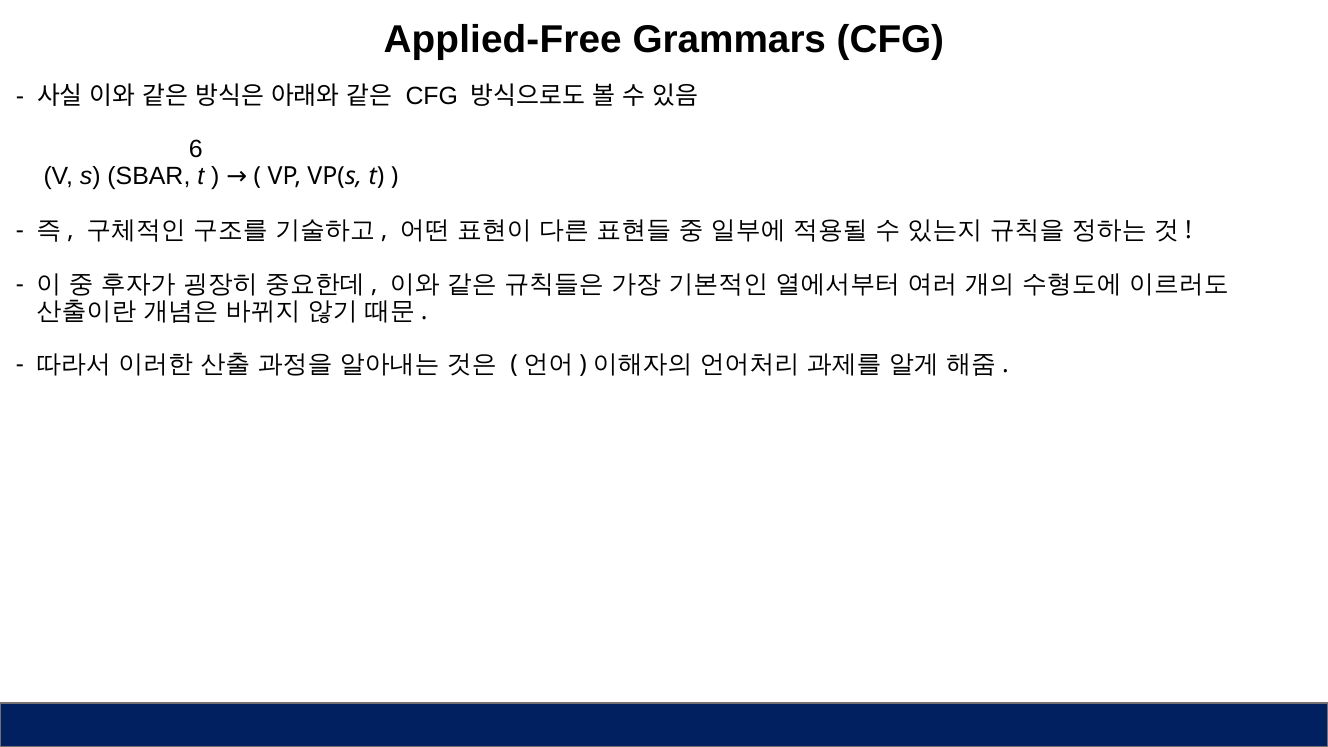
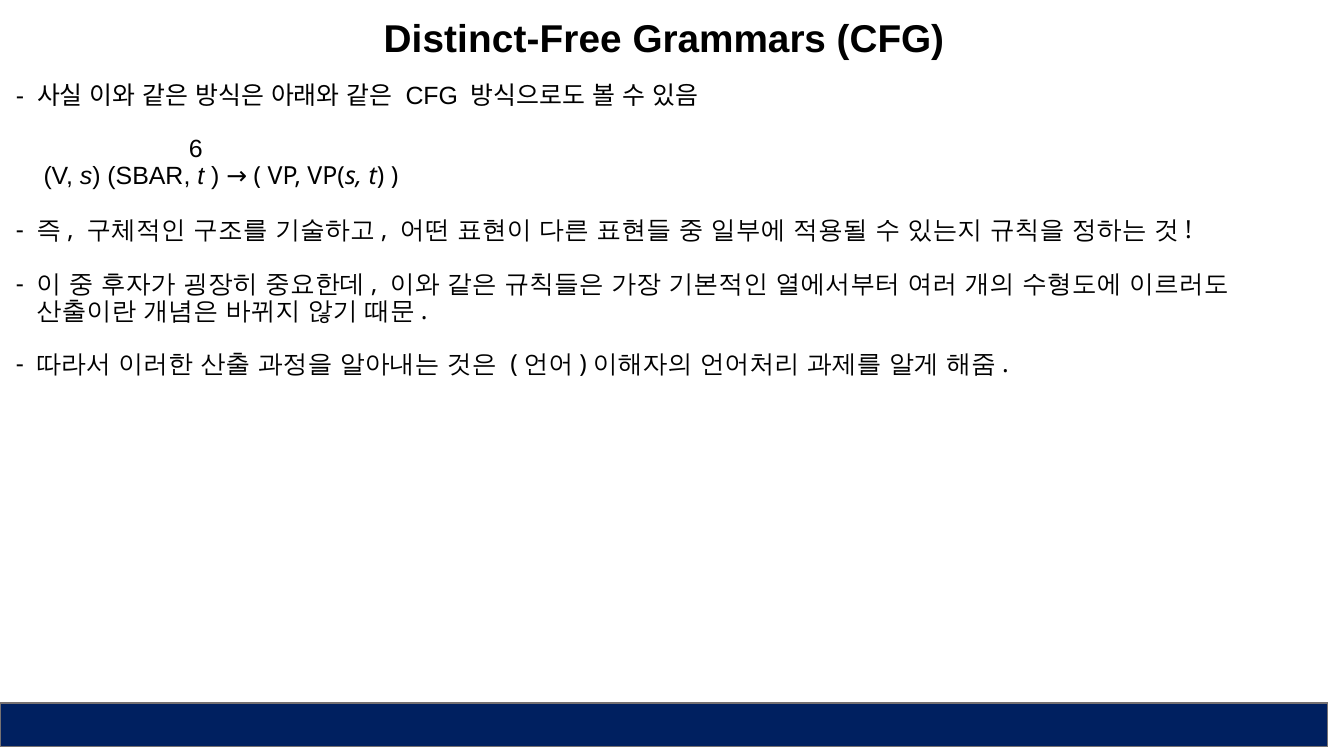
Applied-Free: Applied-Free -> Distinct-Free
